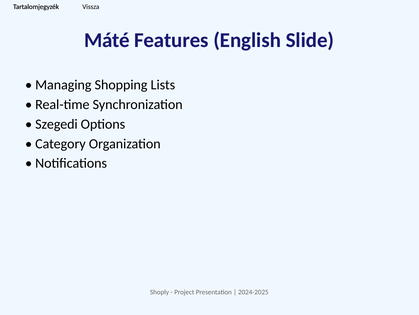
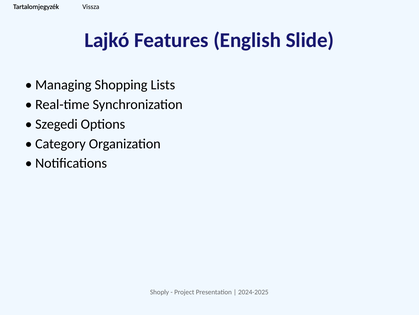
Máté: Máté -> Lajkó
